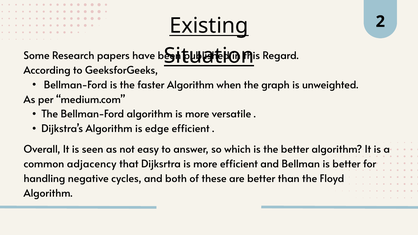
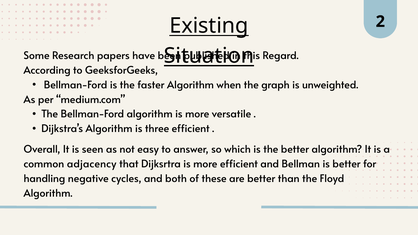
edge: edge -> three
